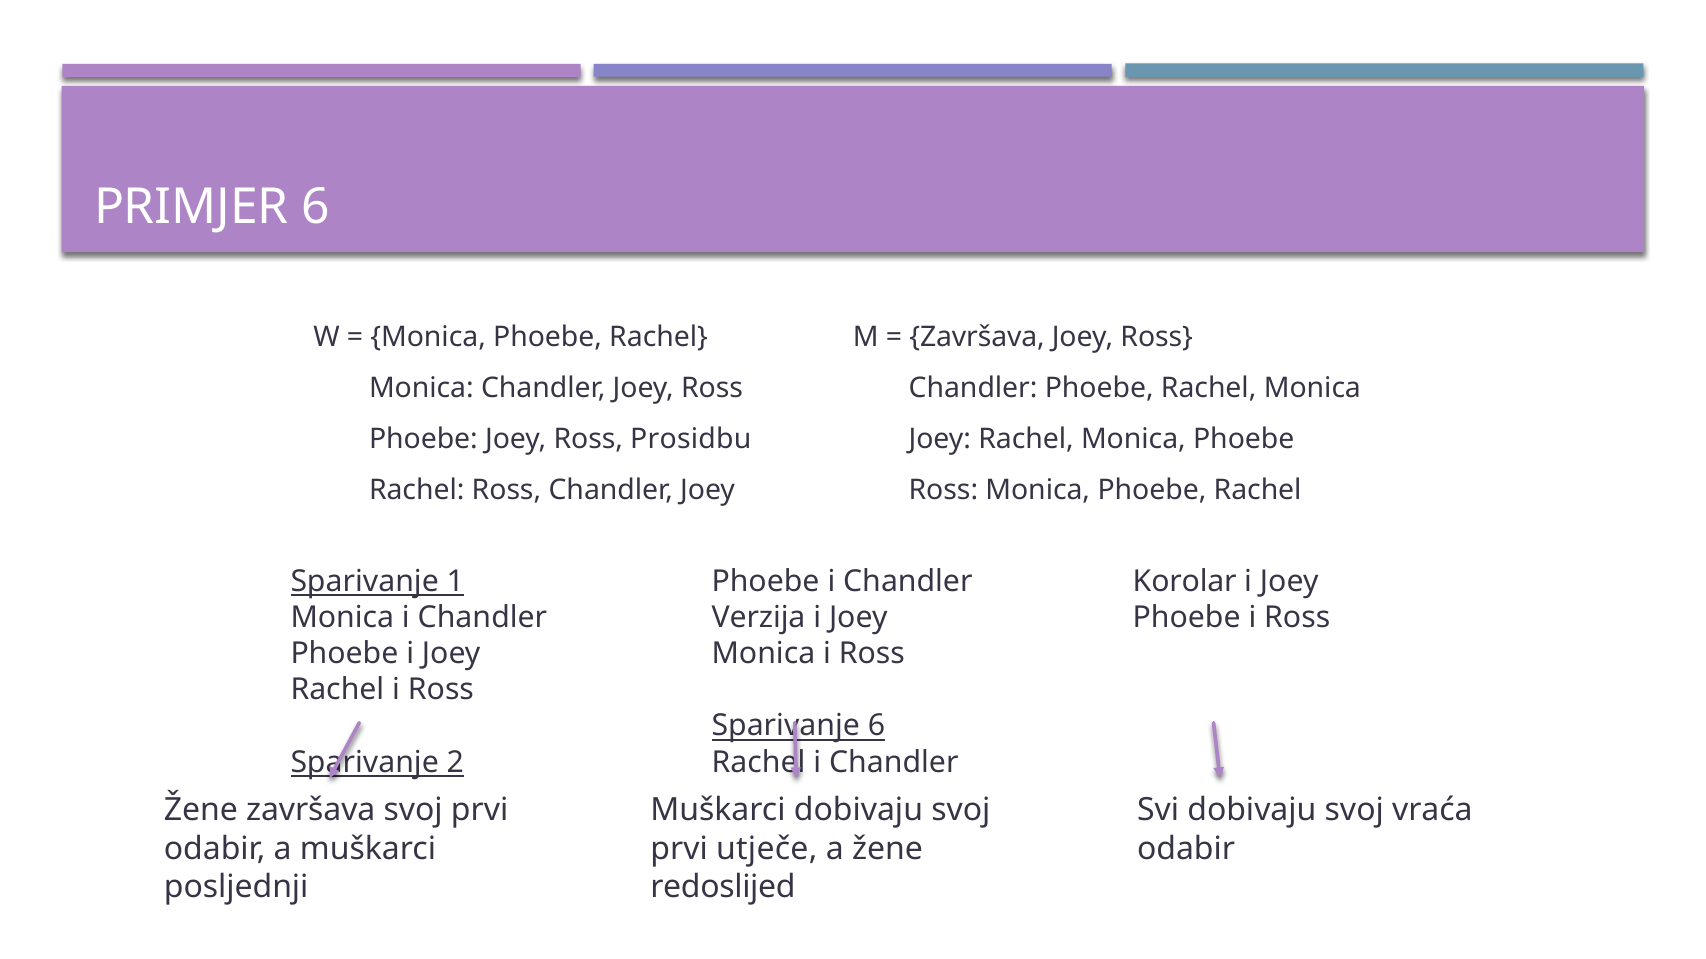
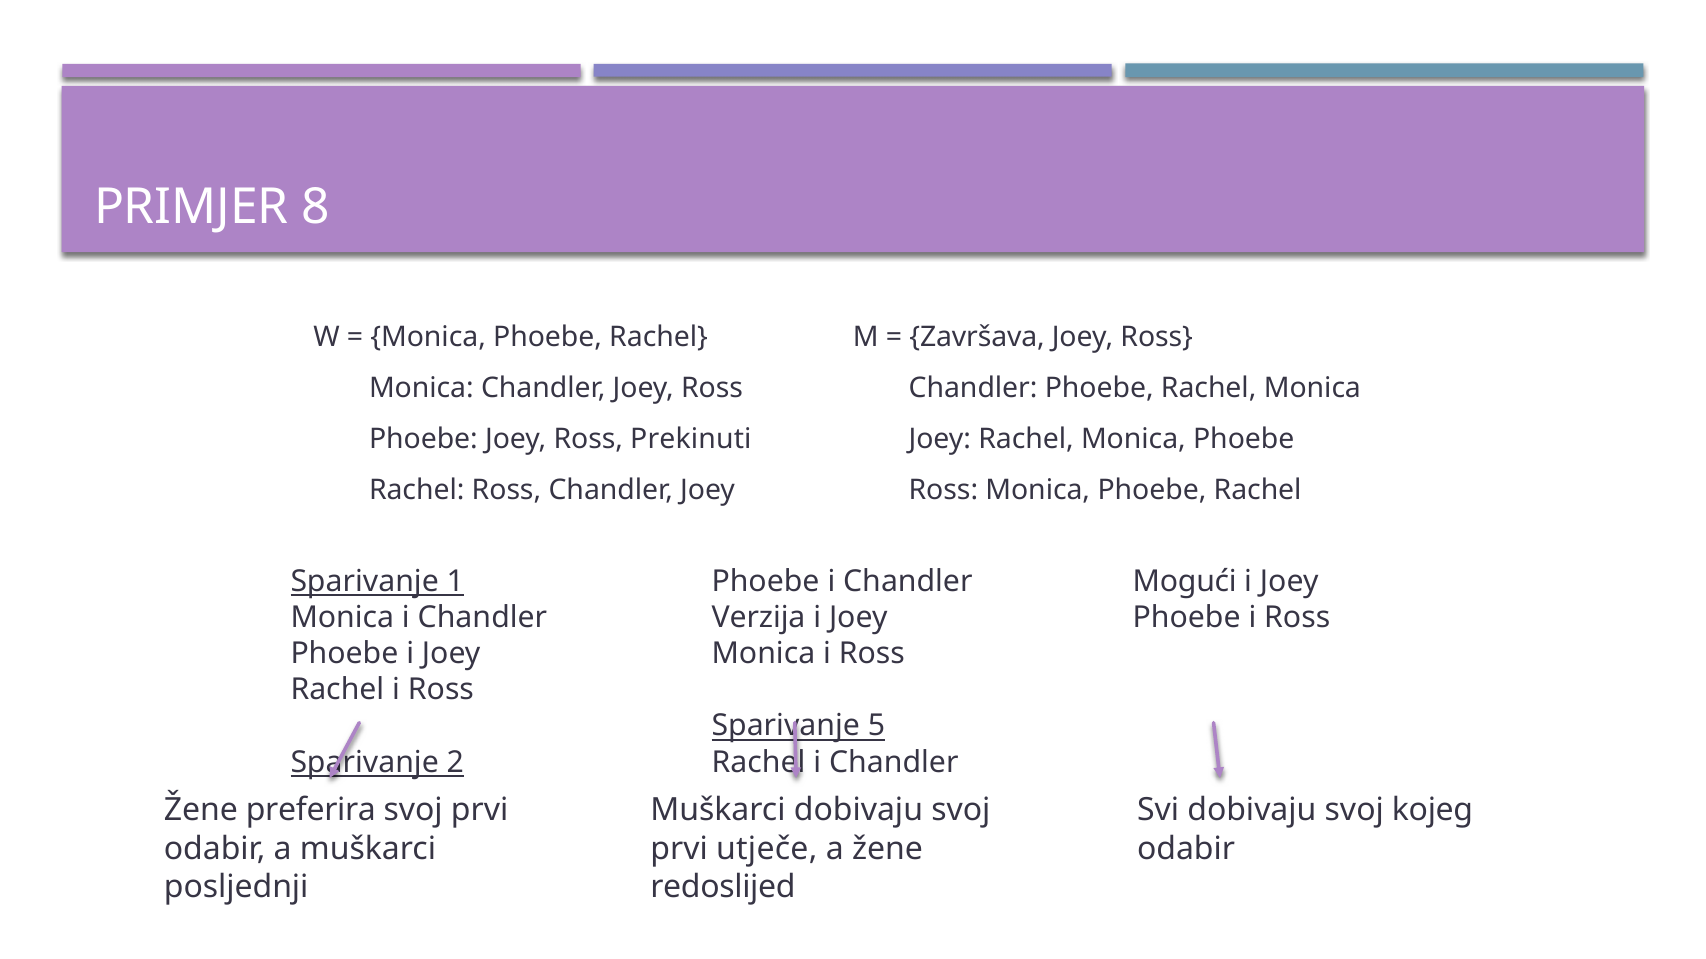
PRIMJER 6: 6 -> 8
Prosidbu: Prosidbu -> Prekinuti
Korolar: Korolar -> Mogući
6 at (876, 726): 6 -> 5
Žene završava: završava -> preferira
vraća: vraća -> kojeg
